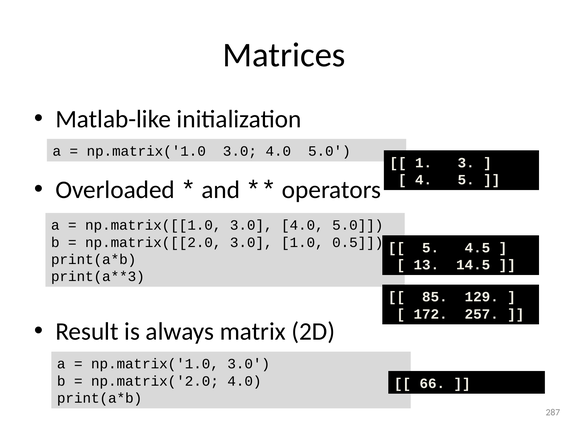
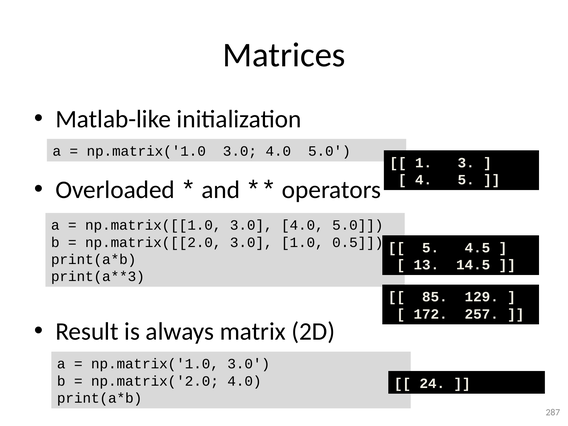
66: 66 -> 24
